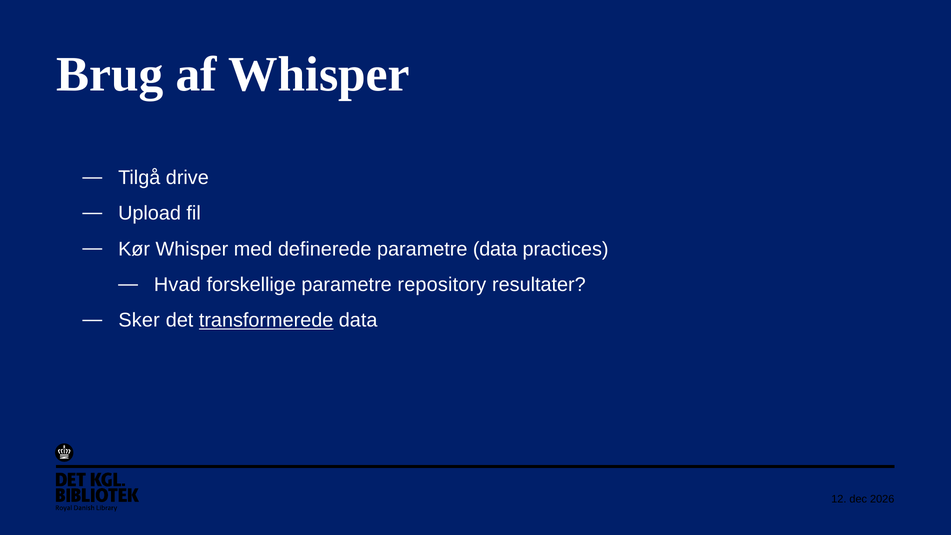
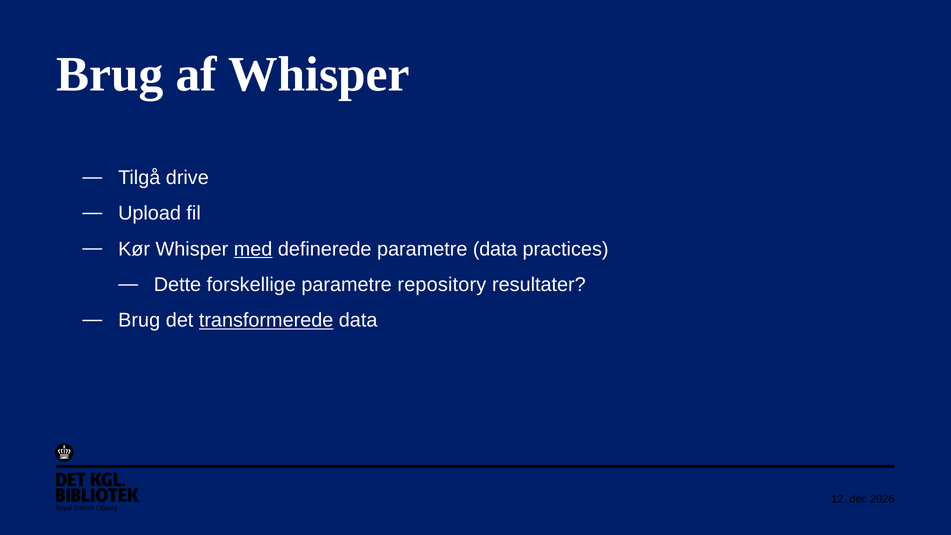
med underline: none -> present
Hvad: Hvad -> Dette
Sker at (139, 320): Sker -> Brug
